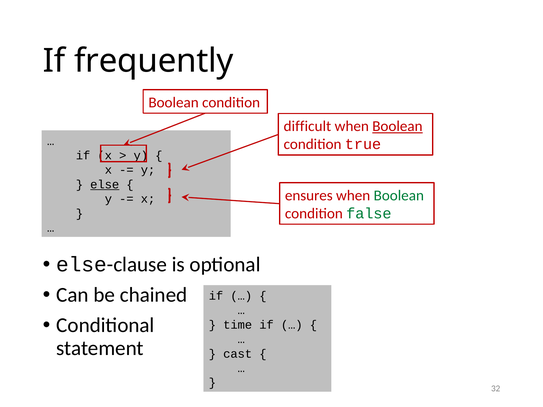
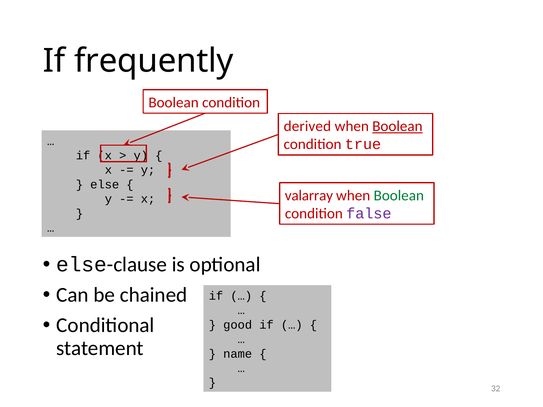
difficult: difficult -> derived
else underline: present -> none
ensures: ensures -> valarray
false colour: green -> purple
time: time -> good
cast: cast -> name
